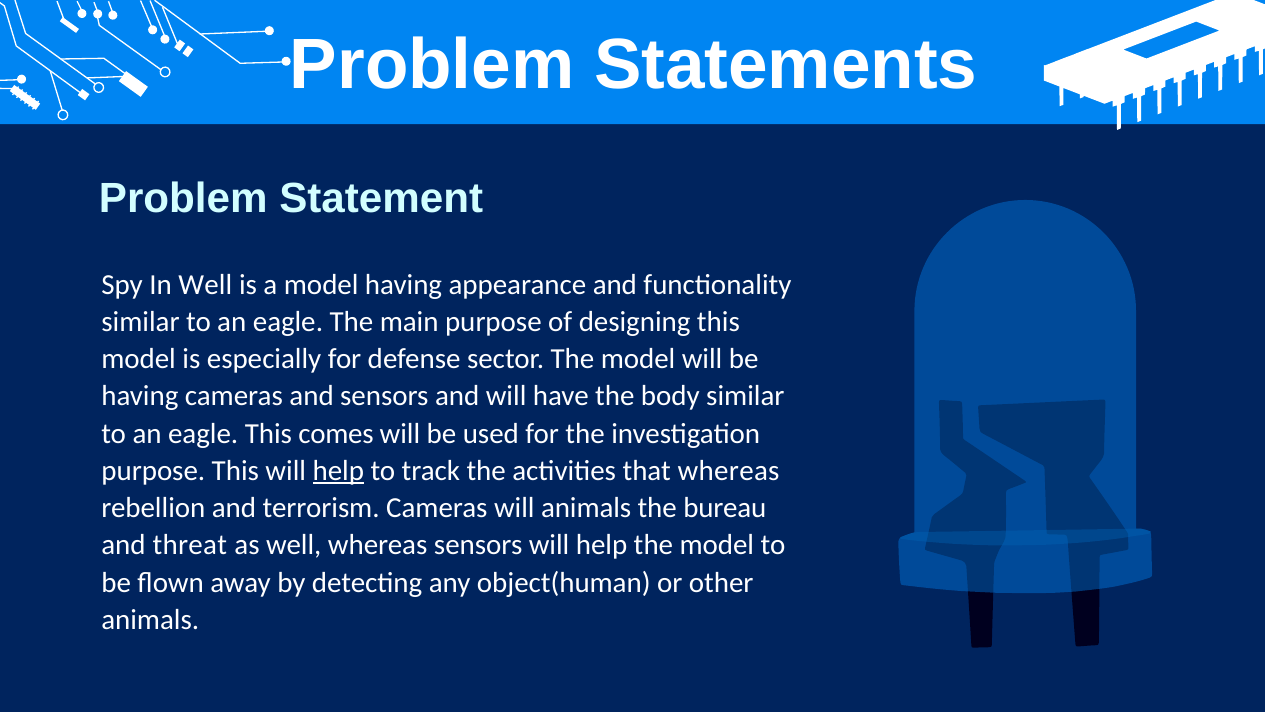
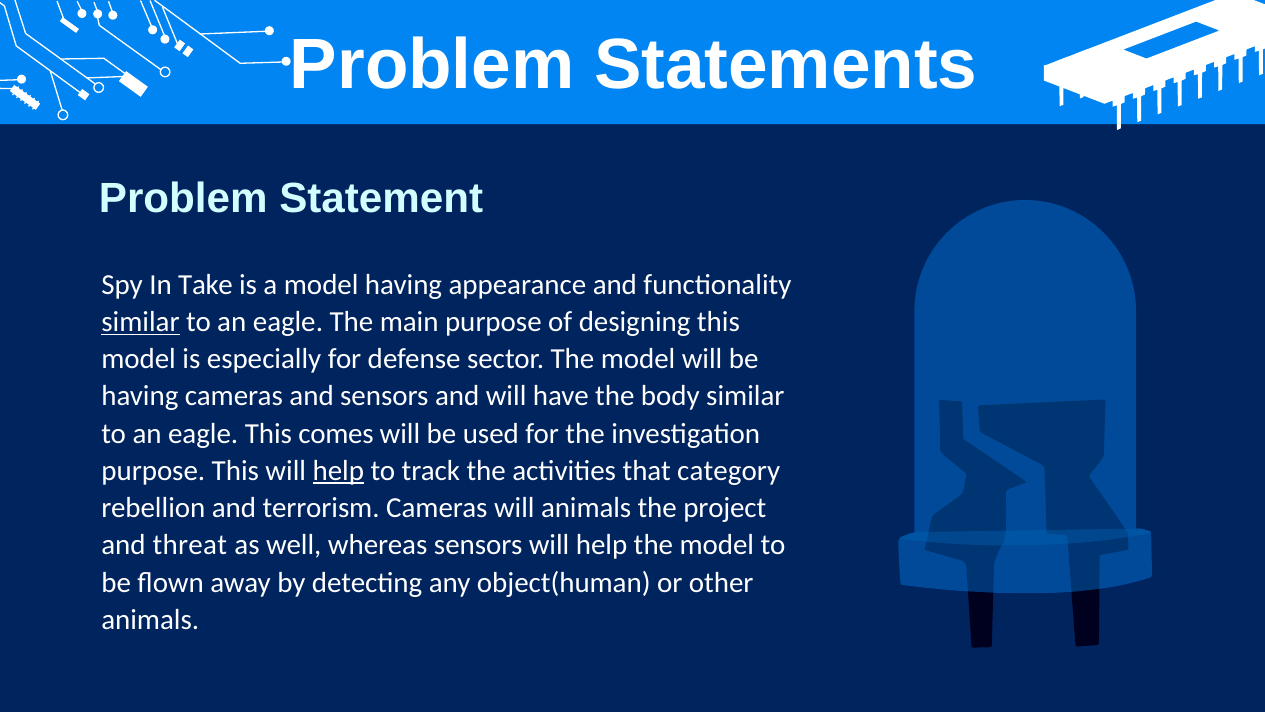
In Well: Well -> Take
similar at (141, 322) underline: none -> present
that whereas: whereas -> category
bureau: bureau -> project
